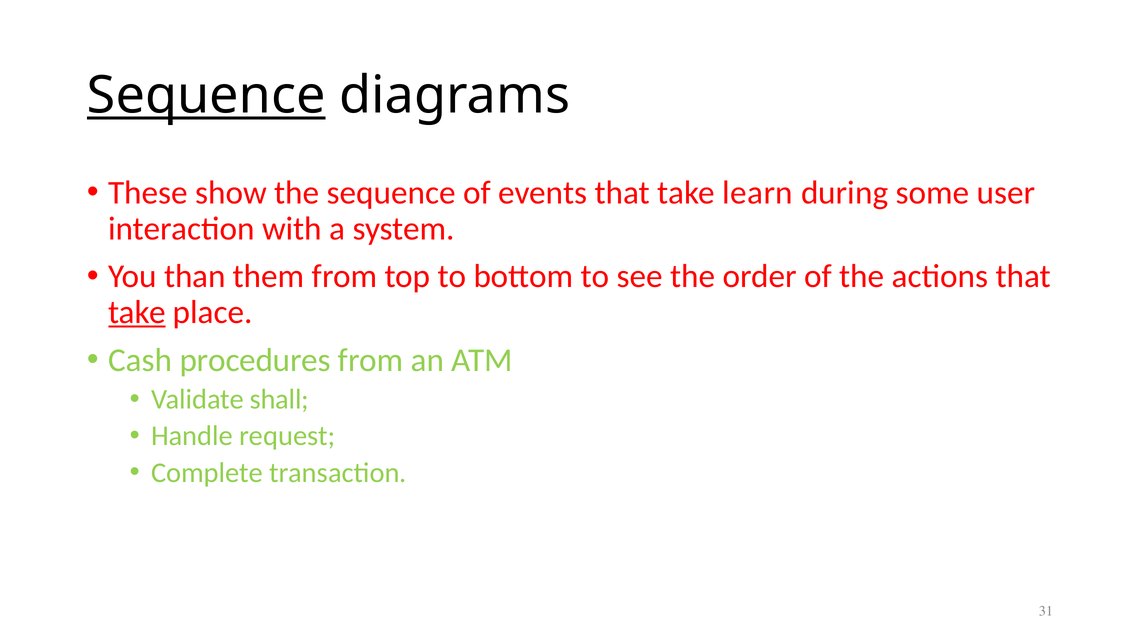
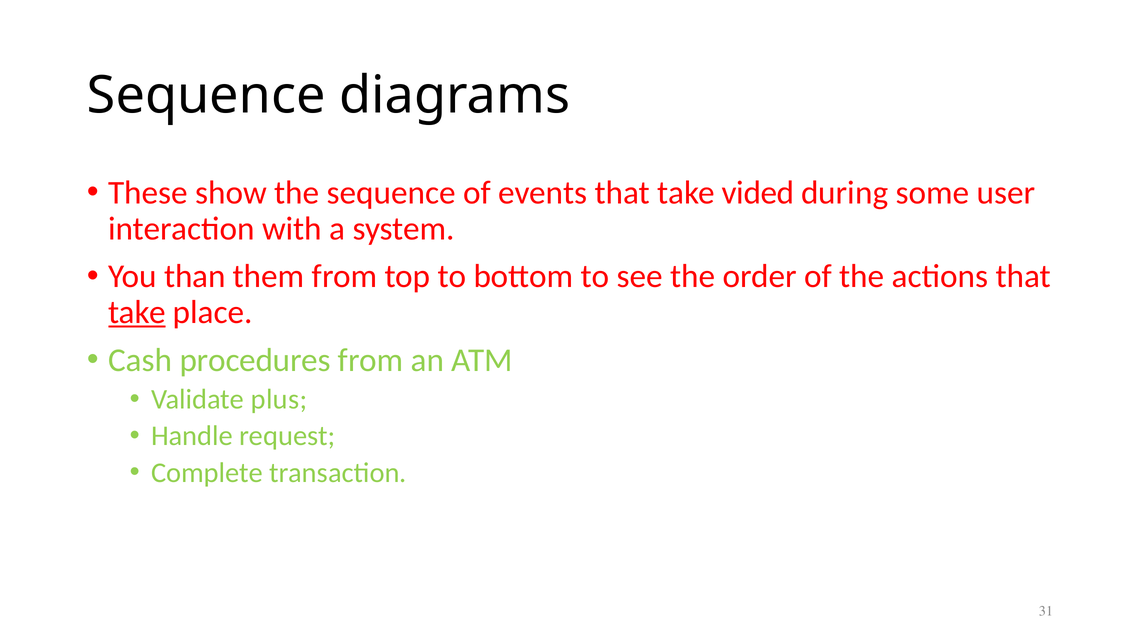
Sequence at (206, 96) underline: present -> none
learn: learn -> vided
shall: shall -> plus
